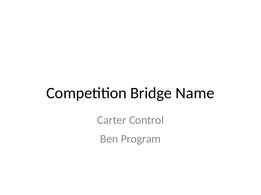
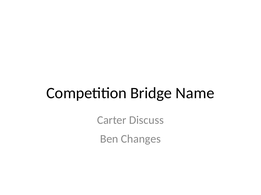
Control: Control -> Discuss
Program: Program -> Changes
